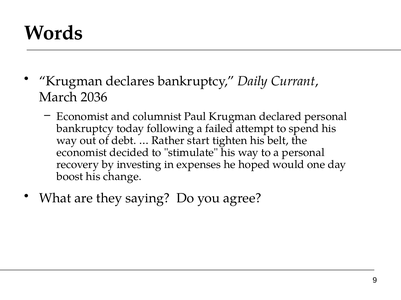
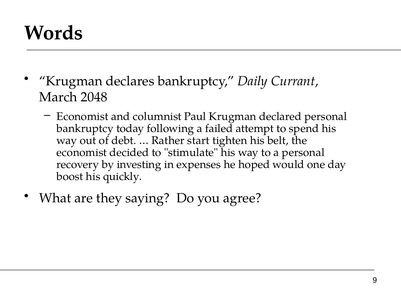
2036: 2036 -> 2048
change: change -> quickly
